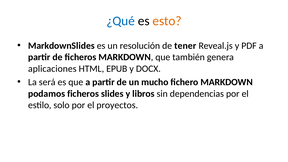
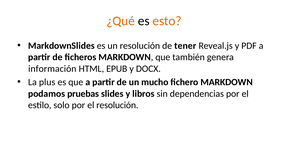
¿Qué colour: blue -> orange
aplicaciones: aplicaciones -> información
será: será -> plus
podamos ficheros: ficheros -> pruebas
el proyectos: proyectos -> resolución
